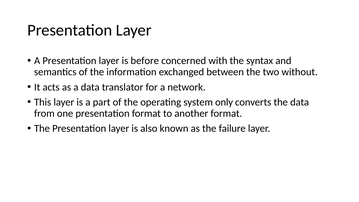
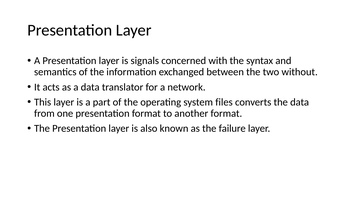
before: before -> signals
only: only -> files
